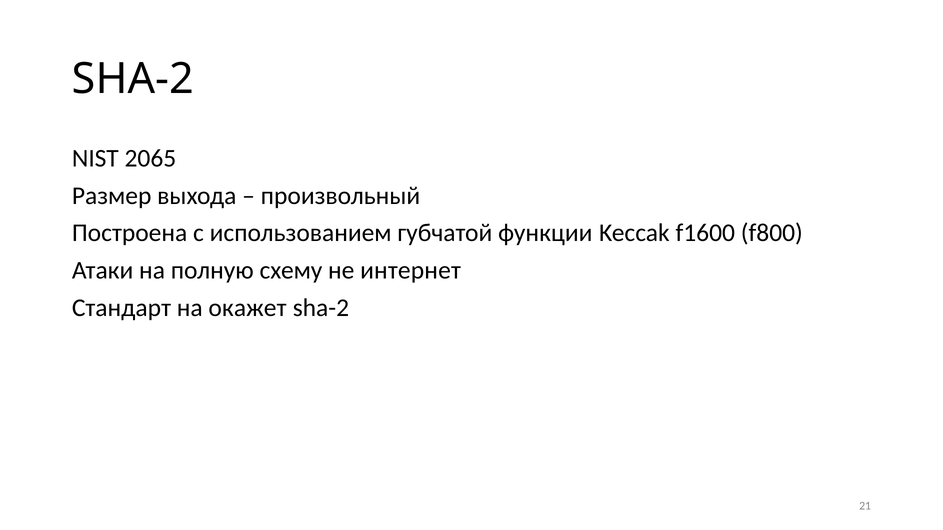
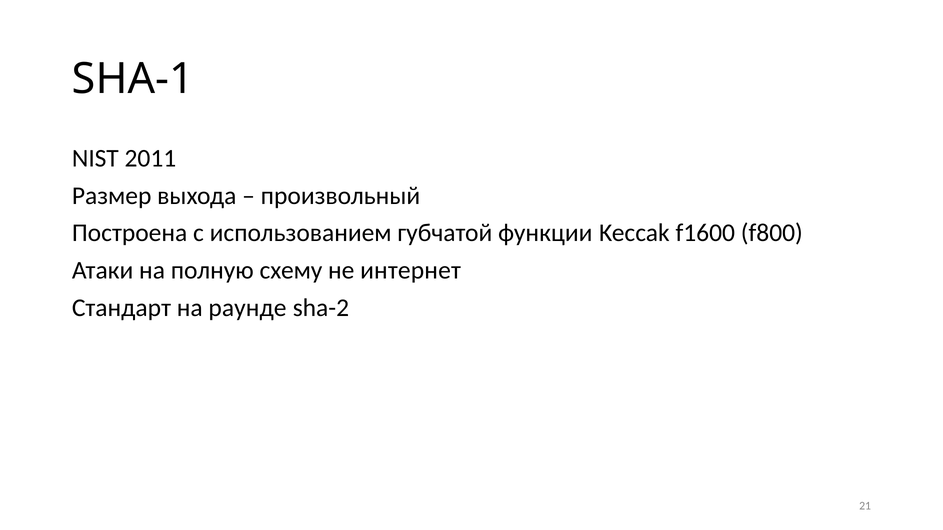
SHA-2 at (133, 79): SHA-2 -> SHA-1
2065: 2065 -> 2011
окажет: окажет -> раунде
